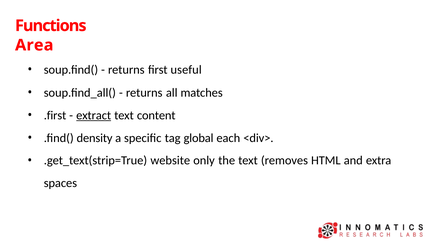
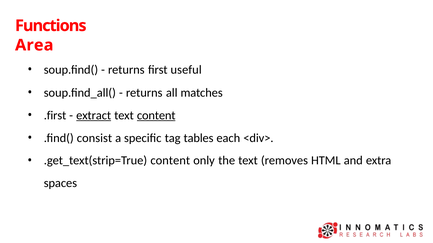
content at (156, 116) underline: none -> present
density: density -> consist
global: global -> tables
.get_text(strip=True website: website -> content
